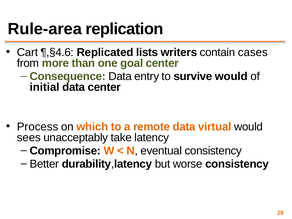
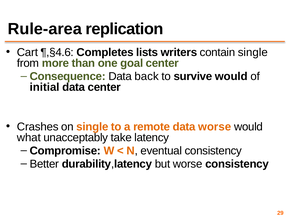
Replicated: Replicated -> Completes
contain cases: cases -> single
entry: entry -> back
Process: Process -> Crashes
on which: which -> single
data virtual: virtual -> worse
sees: sees -> what
